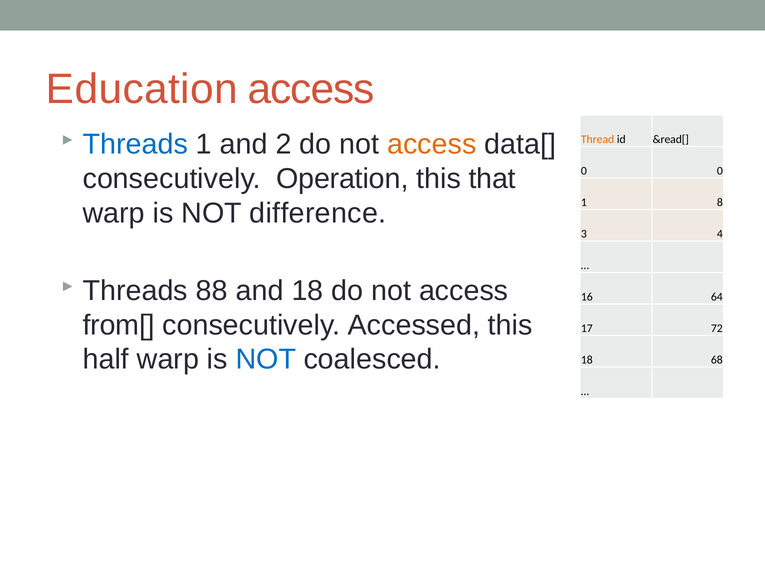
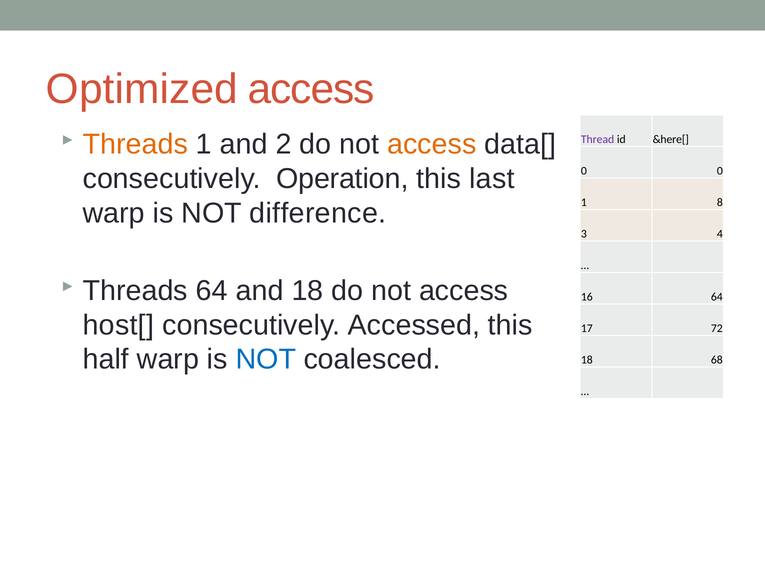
Education: Education -> Optimized
Threads at (135, 144) colour: blue -> orange
Thread colour: orange -> purple
&read[: &read[ -> &here[
that: that -> last
Threads 88: 88 -> 64
from[: from[ -> host[
